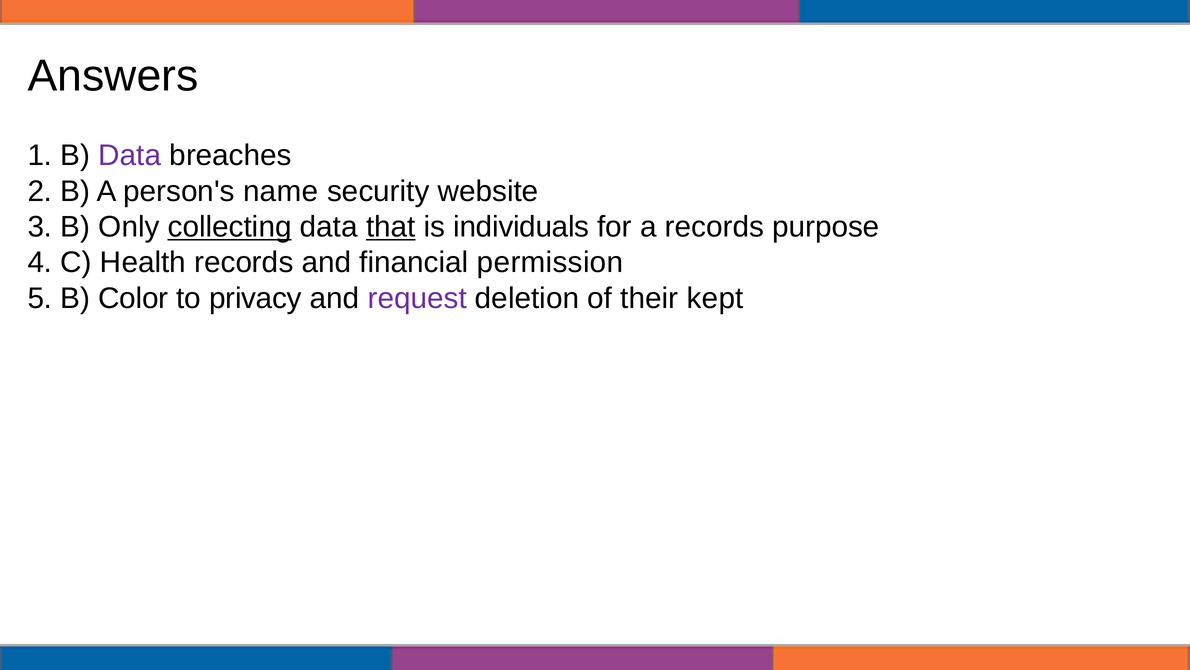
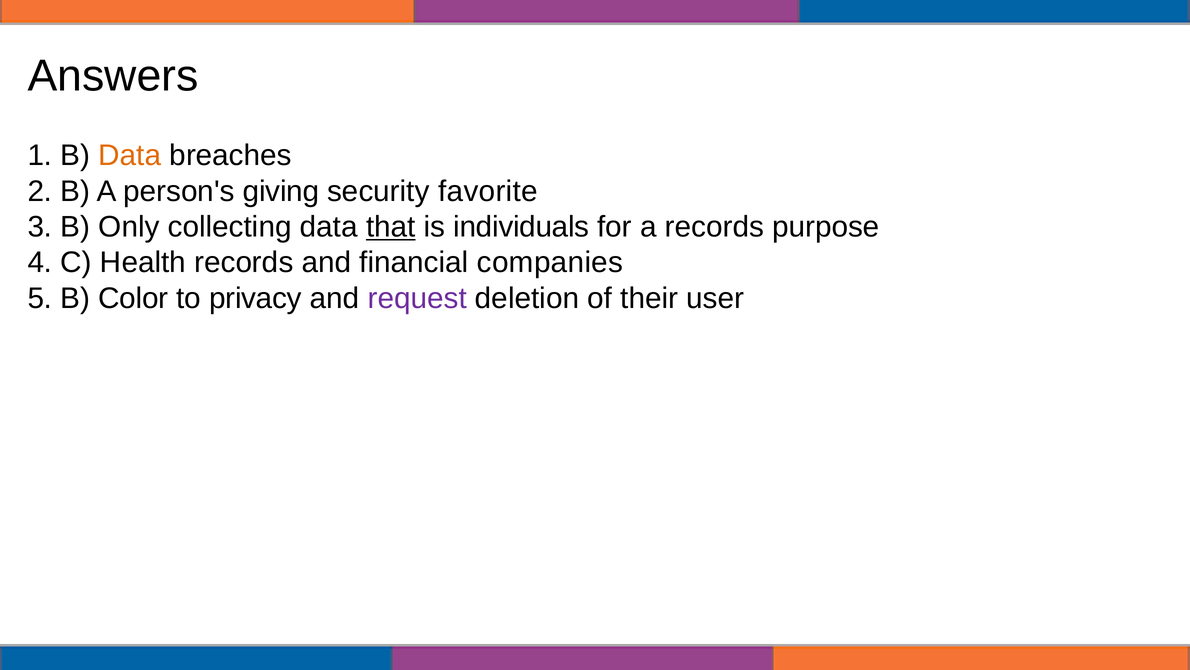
Data at (130, 155) colour: purple -> orange
name: name -> giving
website: website -> favorite
collecting underline: present -> none
permission: permission -> companies
kept: kept -> user
